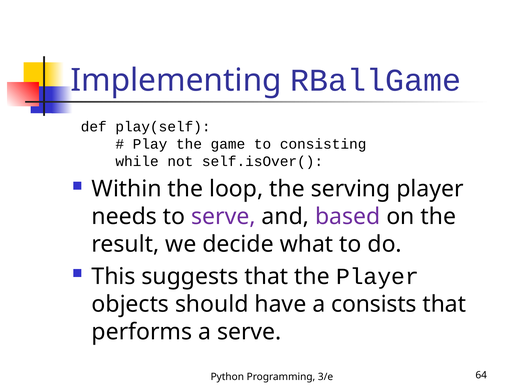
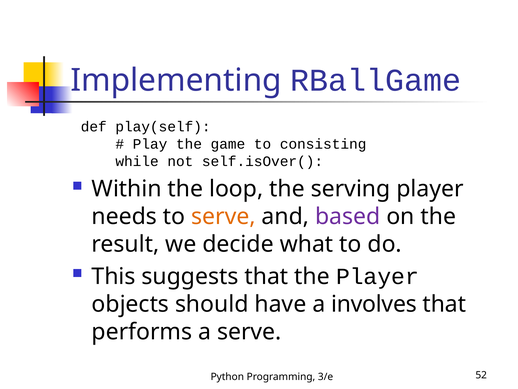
serve at (223, 216) colour: purple -> orange
consists: consists -> involves
64: 64 -> 52
